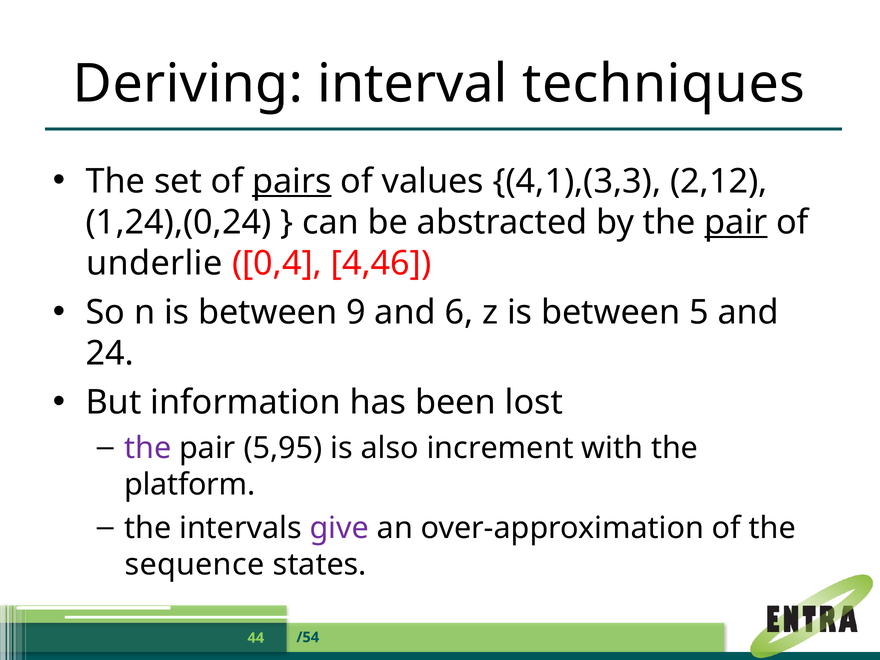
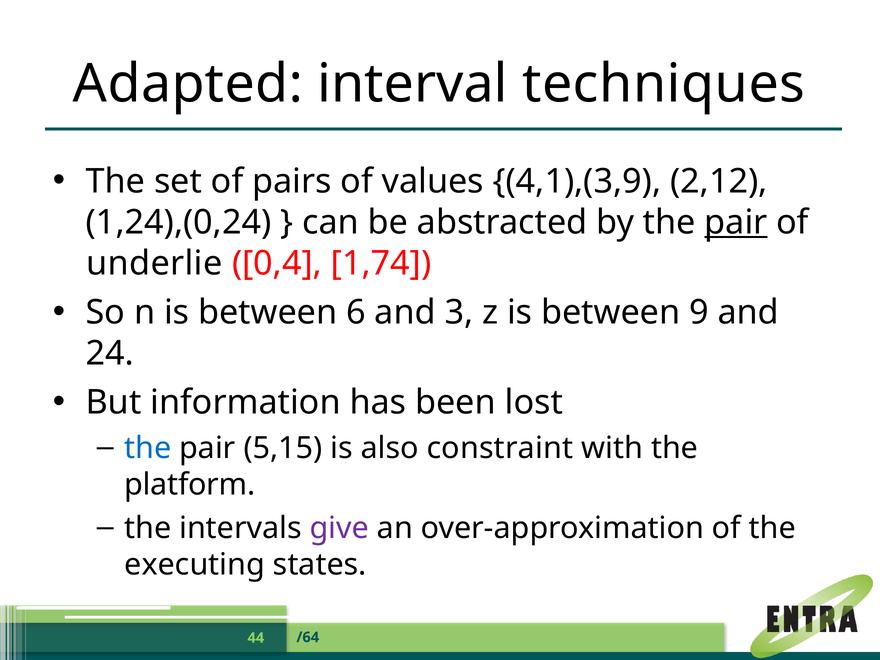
Deriving: Deriving -> Adapted
pairs underline: present -> none
4,1),(3,3: 4,1),(3,3 -> 4,1),(3,9
4,46: 4,46 -> 1,74
9: 9 -> 6
6: 6 -> 3
5: 5 -> 9
the at (148, 448) colour: purple -> blue
5,95: 5,95 -> 5,15
increment: increment -> constraint
sequence: sequence -> executing
/54: /54 -> /64
